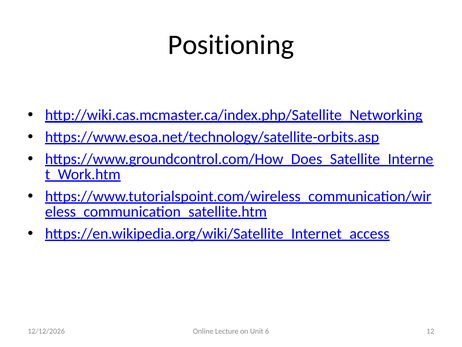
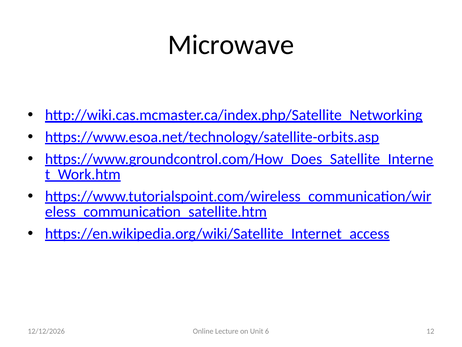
Positioning: Positioning -> Microwave
